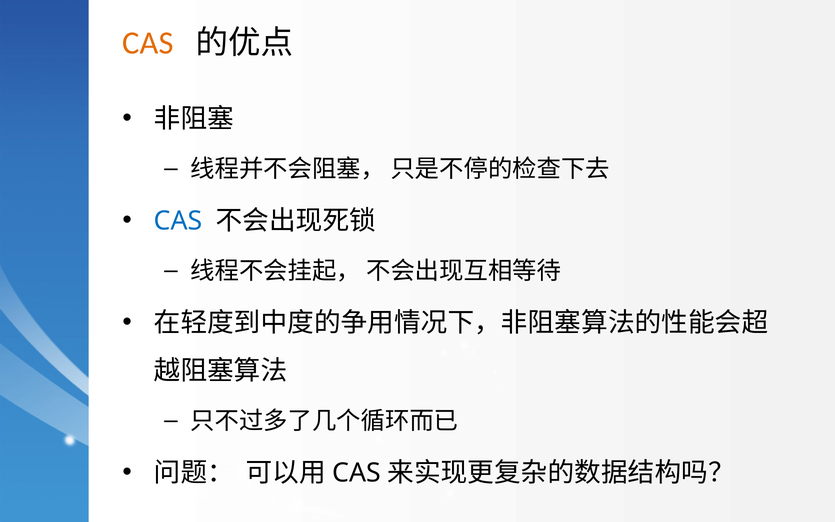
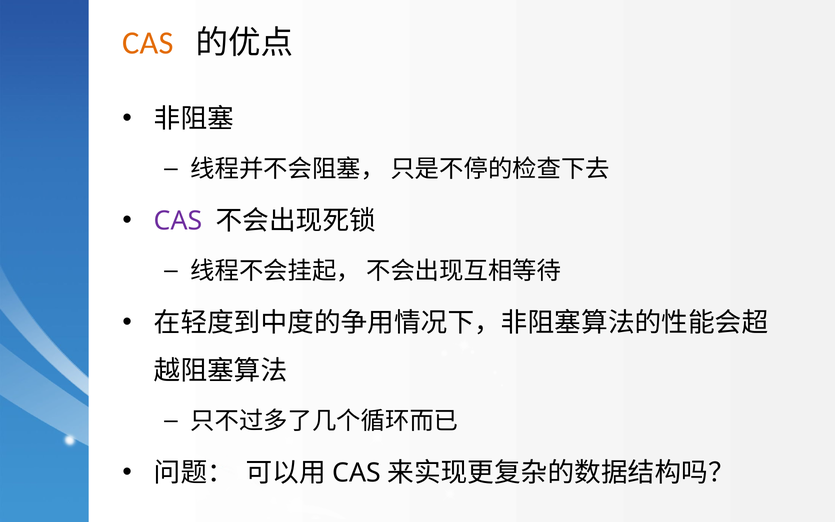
CAS at (178, 221) colour: blue -> purple
